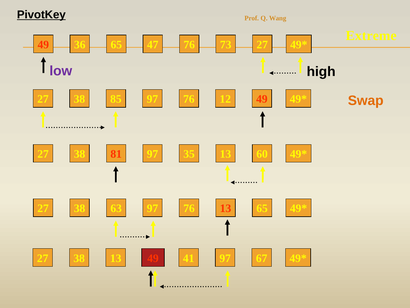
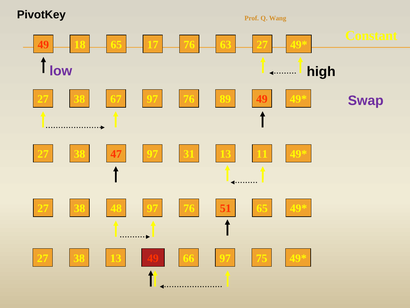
PivotKey underline: present -> none
Extreme: Extreme -> Constant
36: 36 -> 18
47: 47 -> 17
73: 73 -> 63
85: 85 -> 67
12: 12 -> 89
Swap colour: orange -> purple
81: 81 -> 47
35: 35 -> 31
60: 60 -> 11
63: 63 -> 48
76 13: 13 -> 51
41: 41 -> 66
67: 67 -> 75
